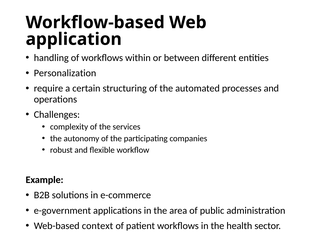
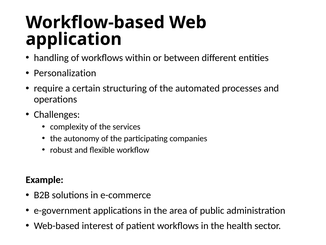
context: context -> interest
